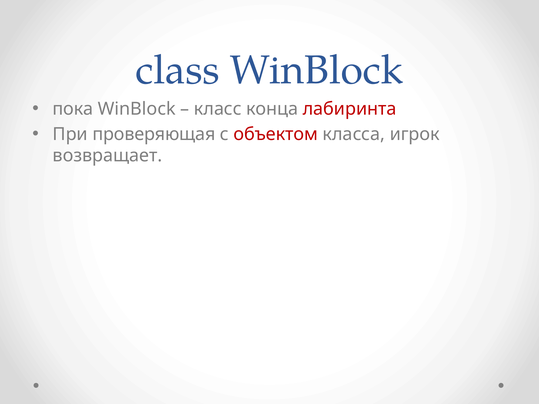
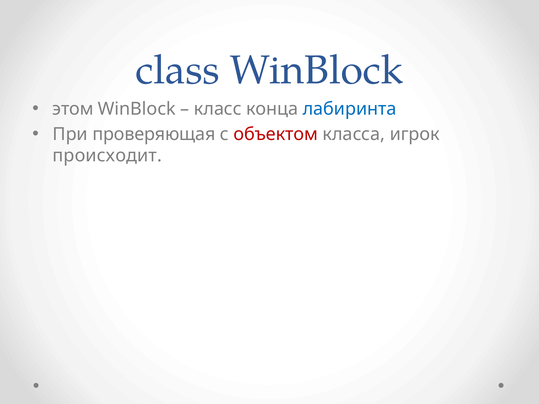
пока: пока -> этом
лабиринта colour: red -> blue
возвращает: возвращает -> происходит
